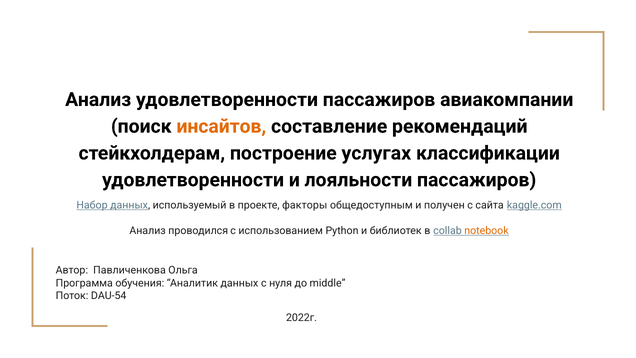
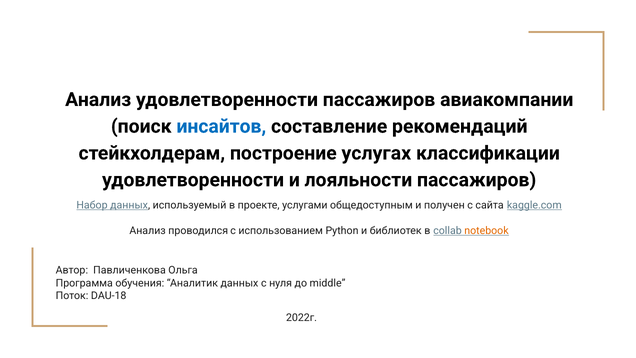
инсайтов colour: orange -> blue
факторы: факторы -> услугами
DAU-54: DAU-54 -> DAU-18
